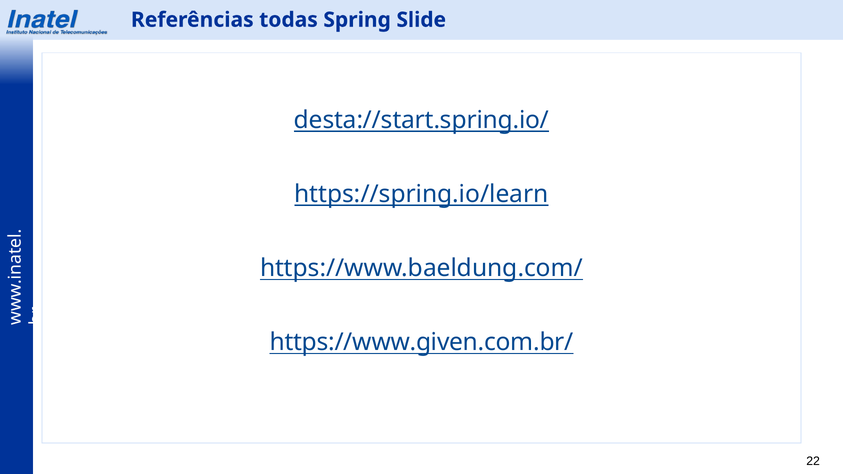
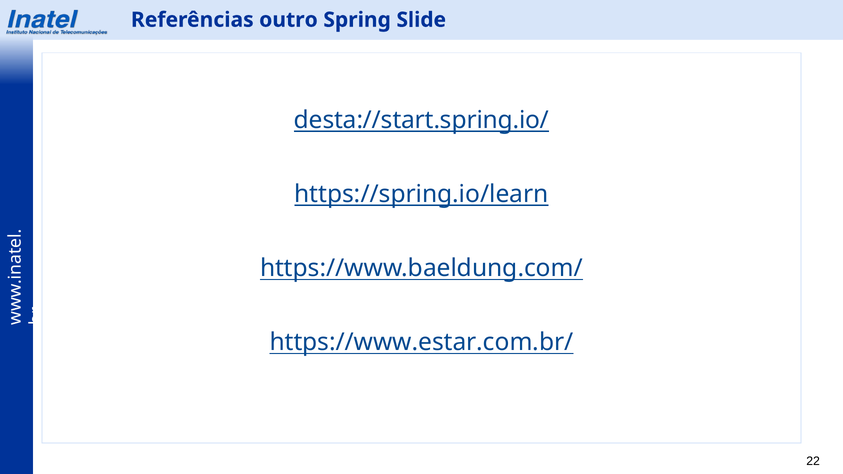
todas: todas -> outro
https://www.given.com.br/: https://www.given.com.br/ -> https://www.estar.com.br/
